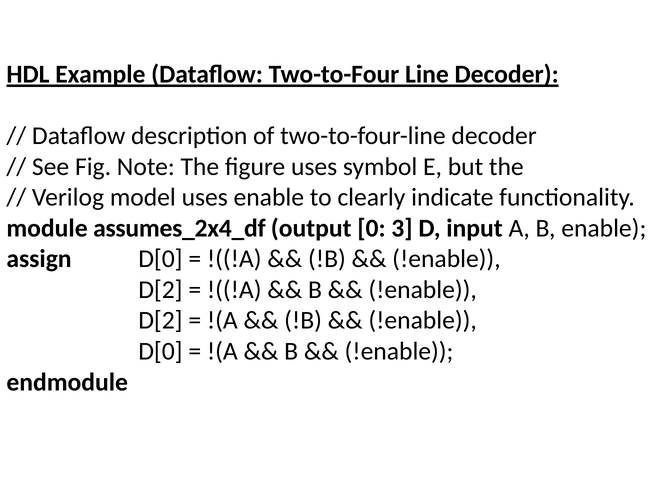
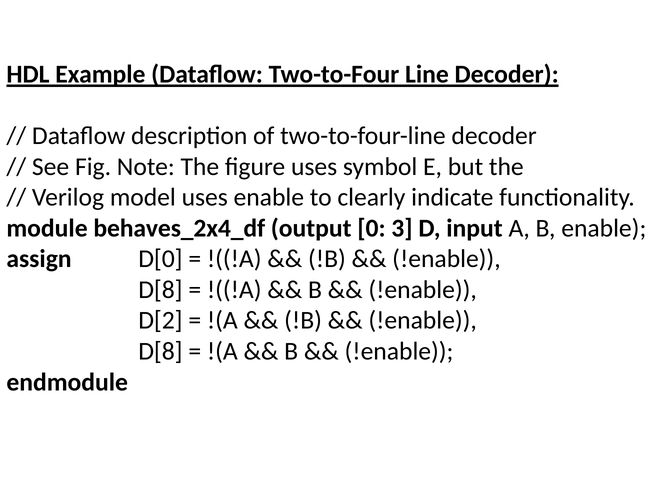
assumes_2x4_df: assumes_2x4_df -> behaves_2x4_df
D[2 at (160, 290): D[2 -> D[8
D[0 at (160, 351): D[0 -> D[8
